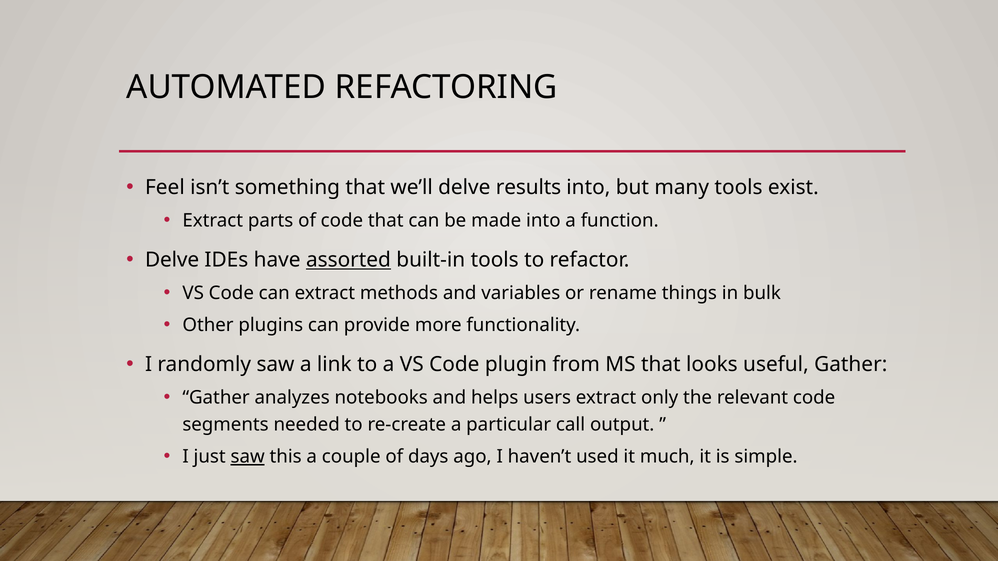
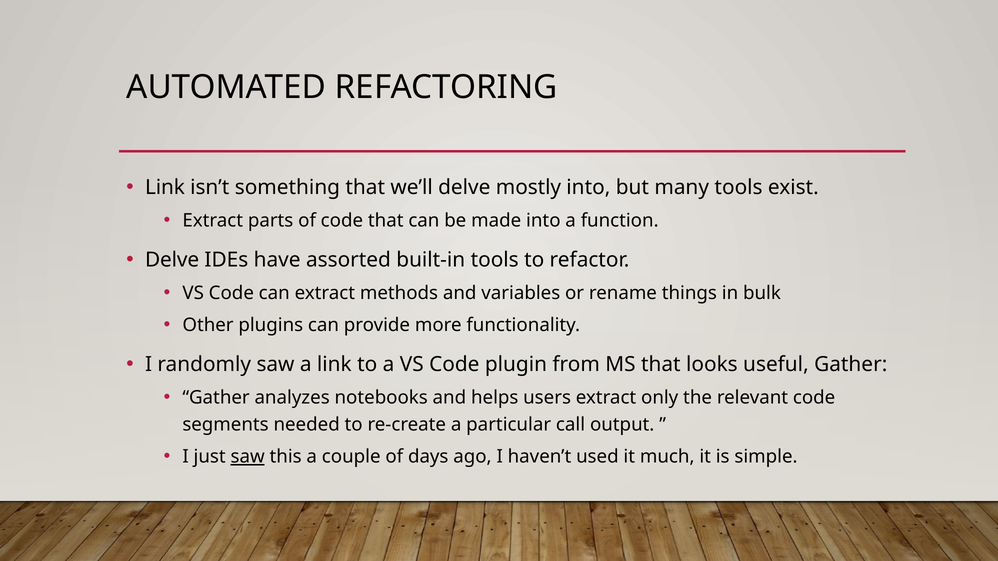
Feel at (165, 188): Feel -> Link
results: results -> mostly
assorted underline: present -> none
